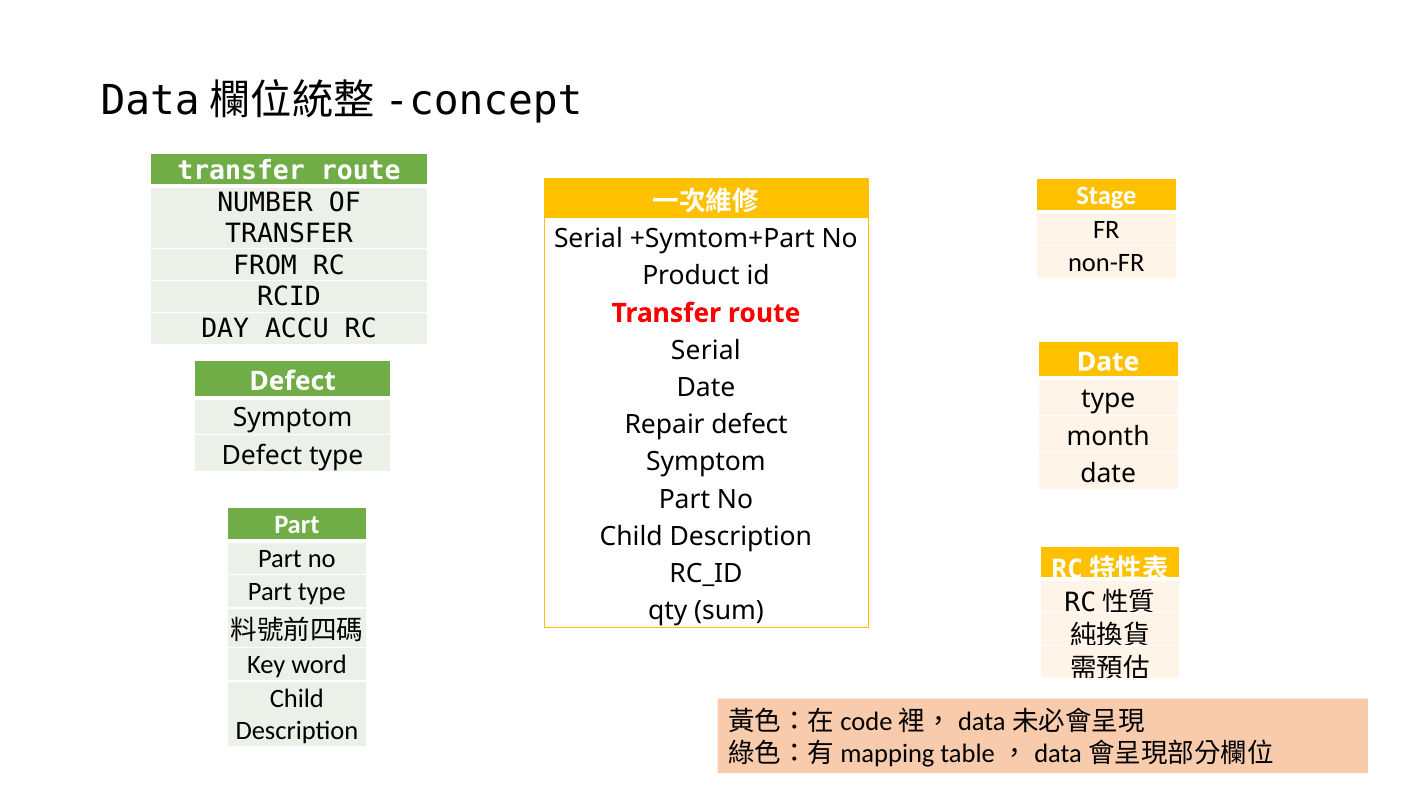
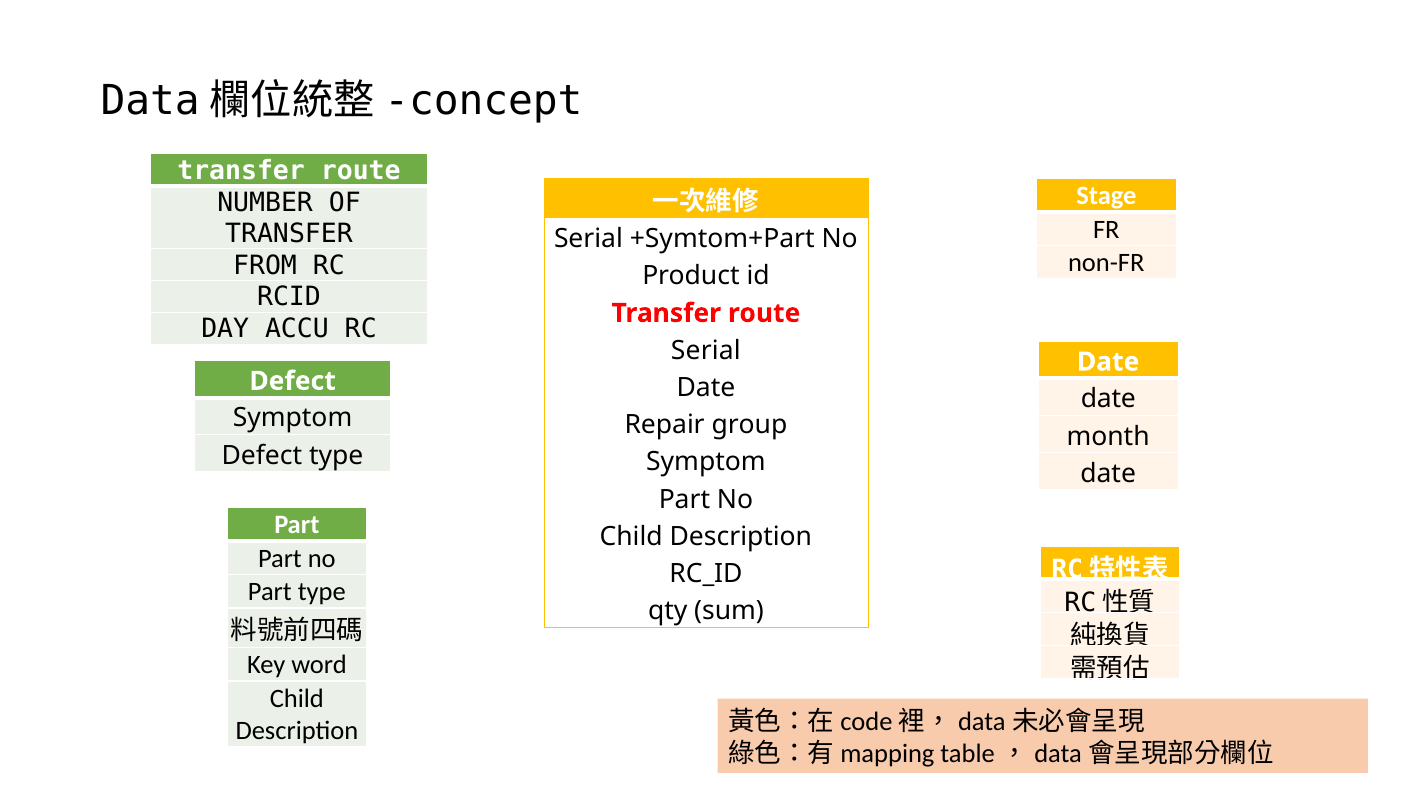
type at (1108, 399): type -> date
Repair defect: defect -> group
